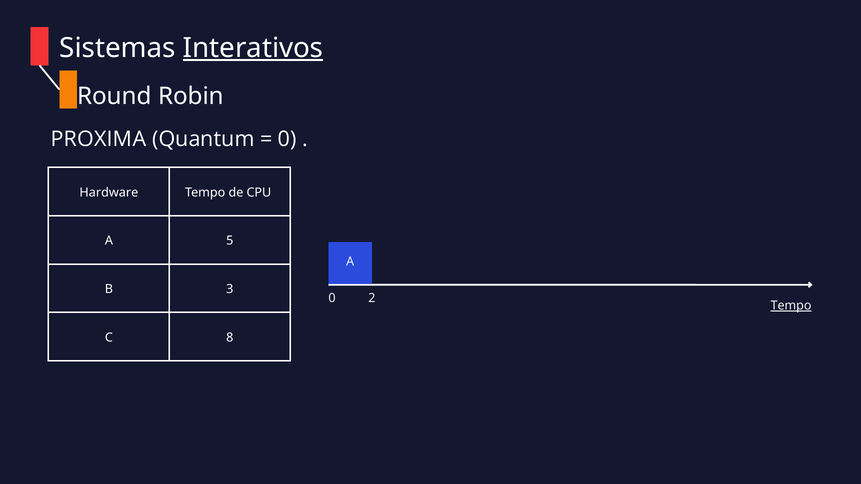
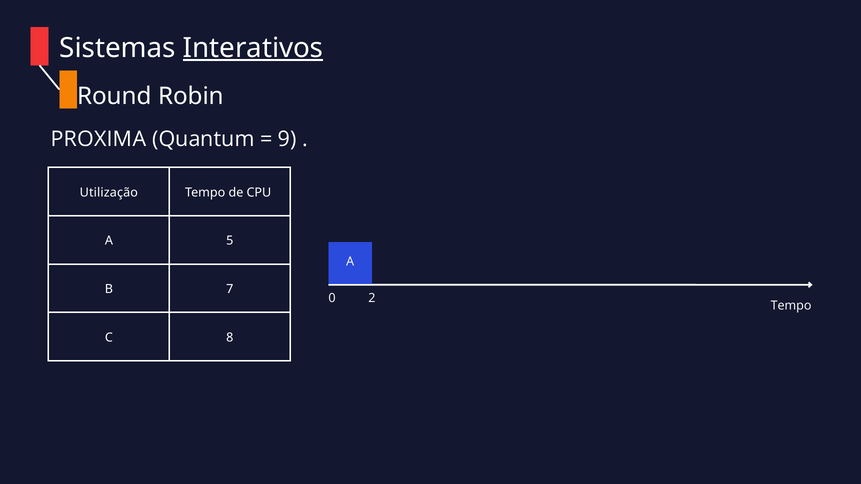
0 at (287, 139): 0 -> 9
Hardware: Hardware -> Utilização
3: 3 -> 7
Tempo at (791, 306) underline: present -> none
